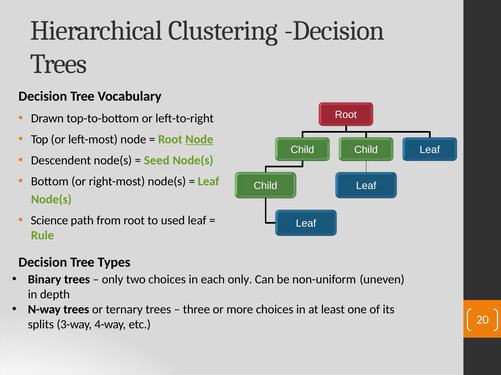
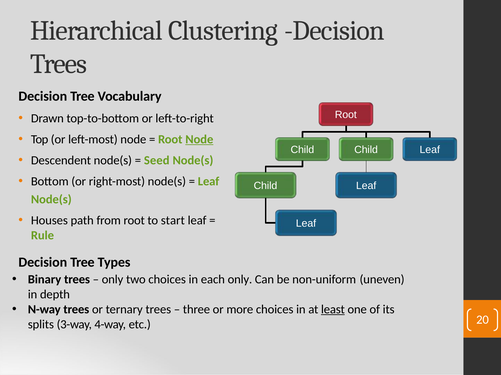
Science: Science -> Houses
used: used -> start
least underline: none -> present
